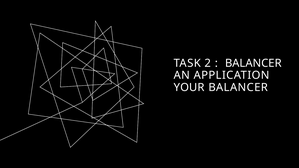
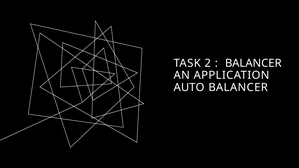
YOUR: YOUR -> AUTO
